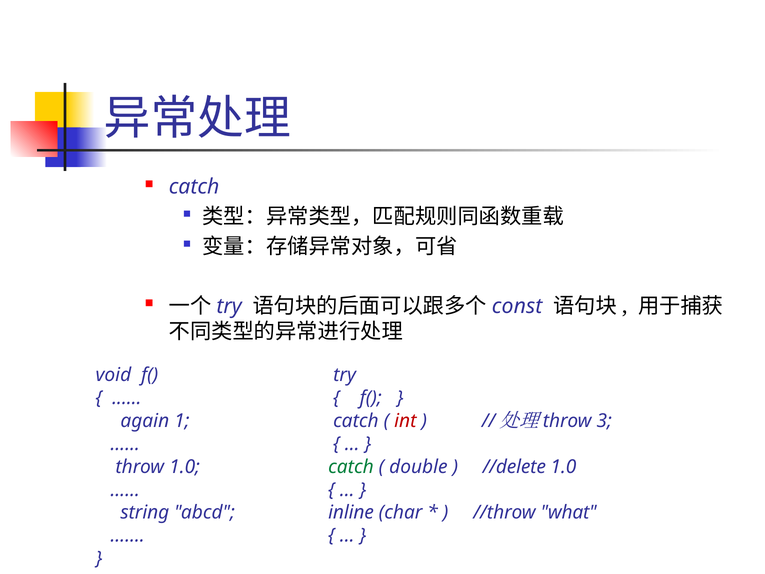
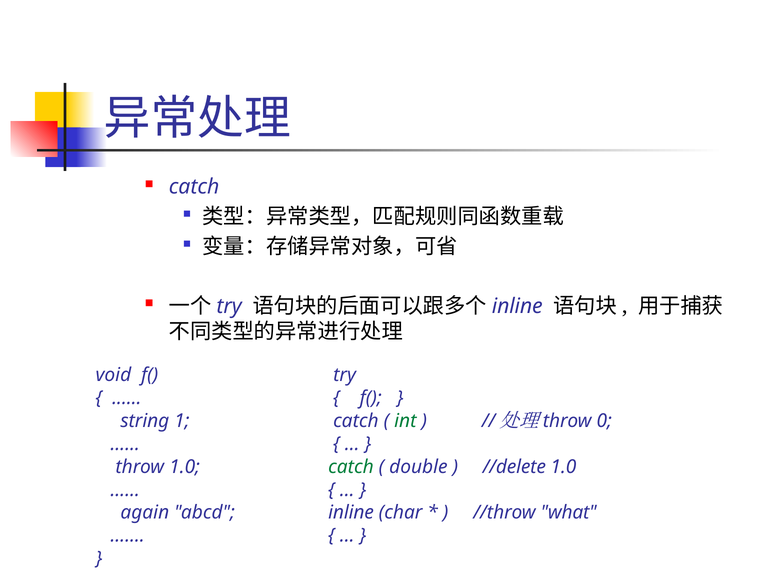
const at (517, 306): const -> inline
again: again -> string
int colour: red -> green
3: 3 -> 0
string: string -> again
